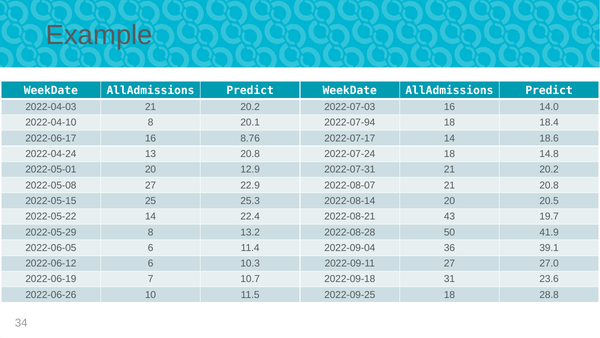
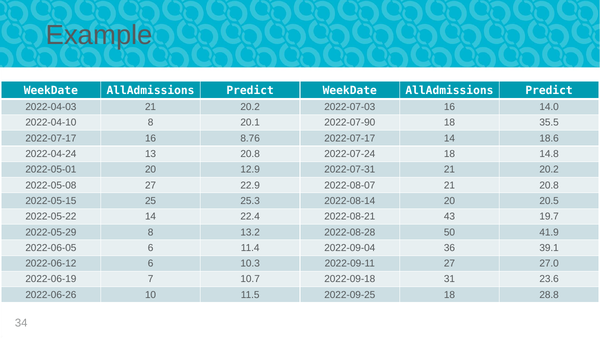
2022-07-94: 2022-07-94 -> 2022-07-90
18.4: 18.4 -> 35.5
2022-06-17 at (51, 138): 2022-06-17 -> 2022-07-17
